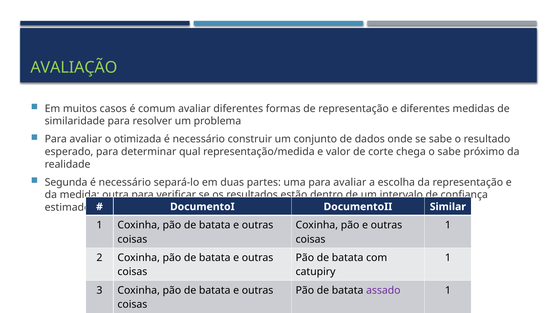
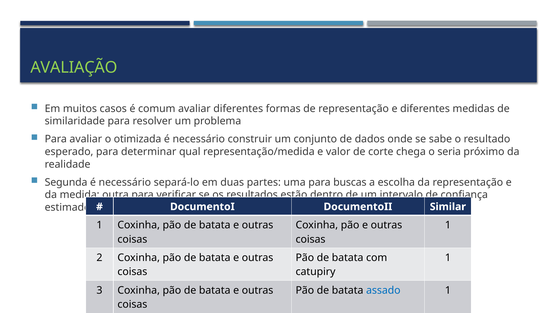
o sabe: sabe -> seria
uma para avaliar: avaliar -> buscas
assado colour: purple -> blue
